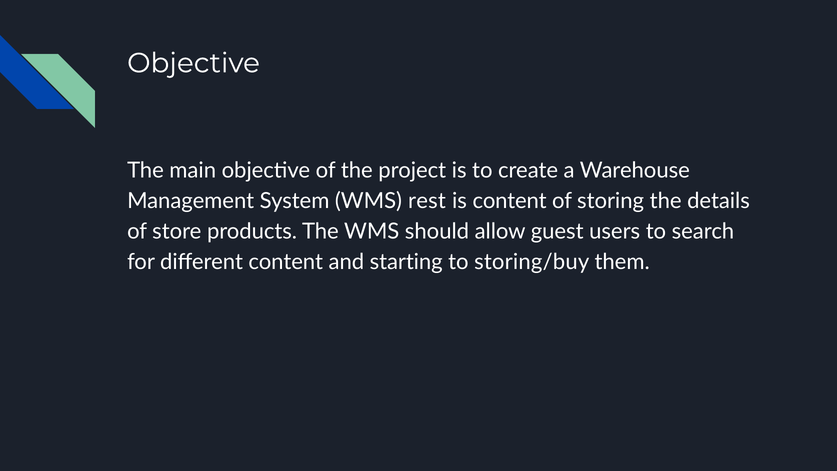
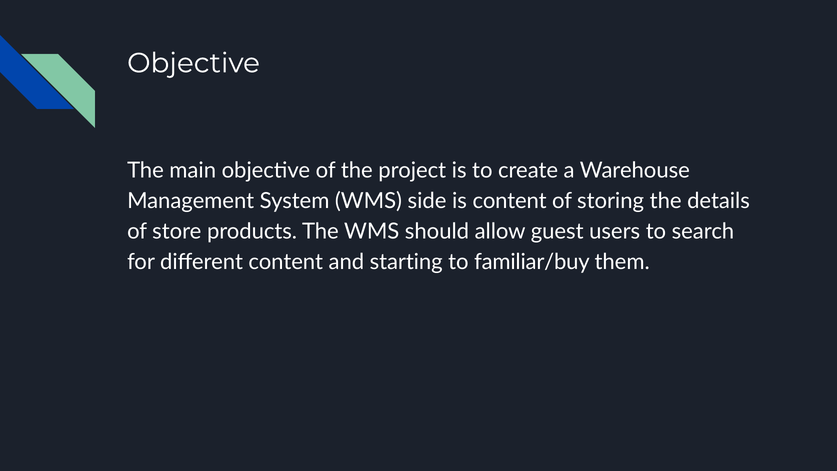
rest: rest -> side
storing/buy: storing/buy -> familiar/buy
